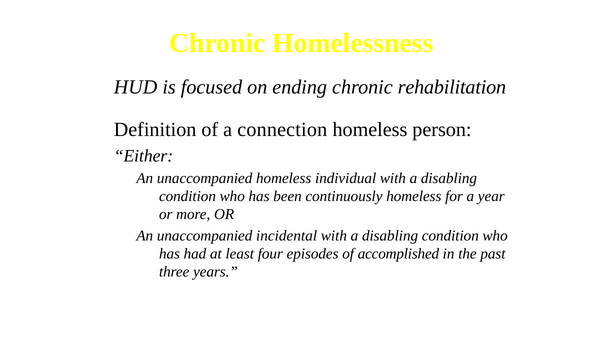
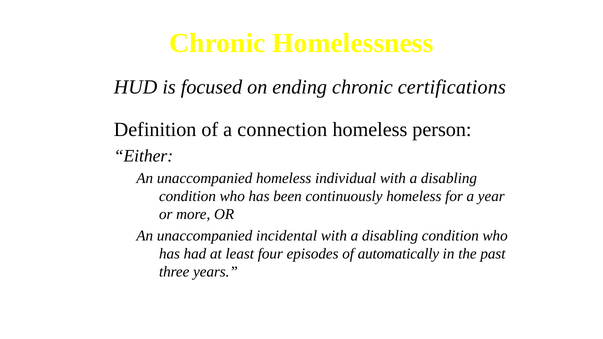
rehabilitation: rehabilitation -> certifications
accomplished: accomplished -> automatically
